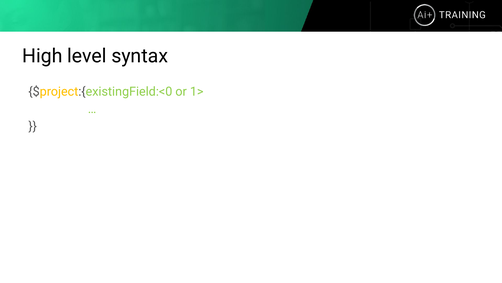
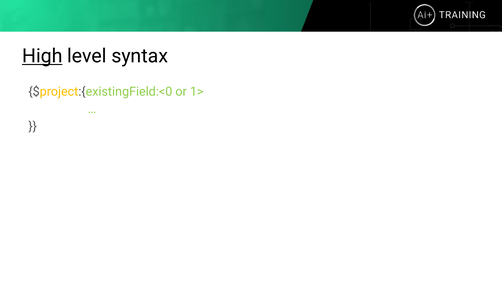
High underline: none -> present
